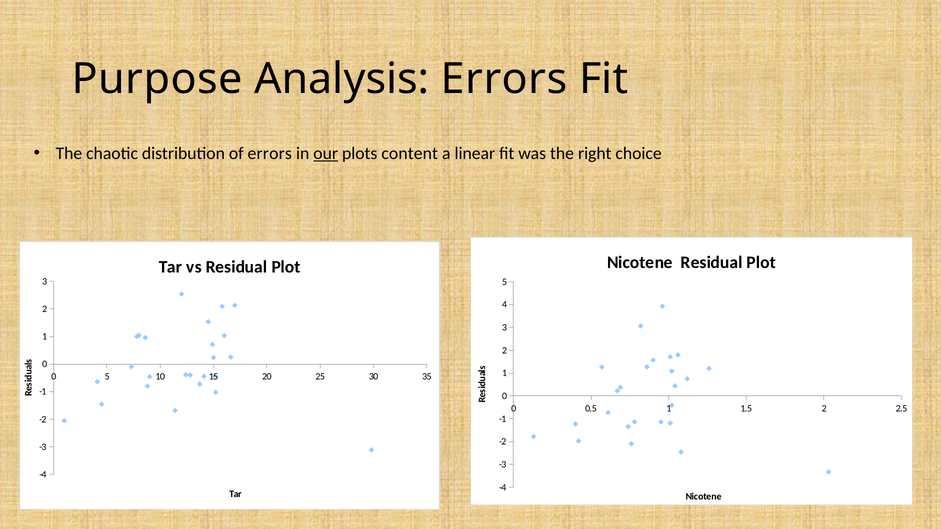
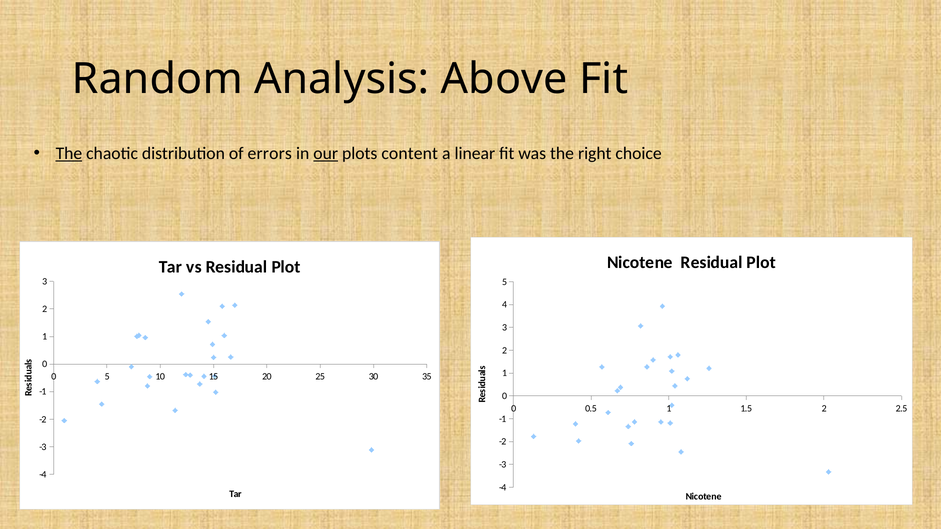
Purpose: Purpose -> Random
Analysis Errors: Errors -> Above
The at (69, 154) underline: none -> present
